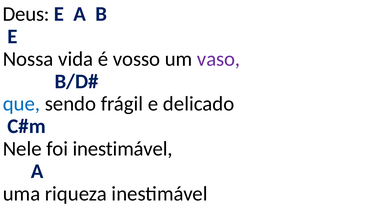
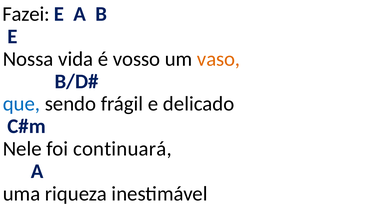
Deus: Deus -> Fazei
vaso colour: purple -> orange
foi inestimável: inestimável -> continuará
